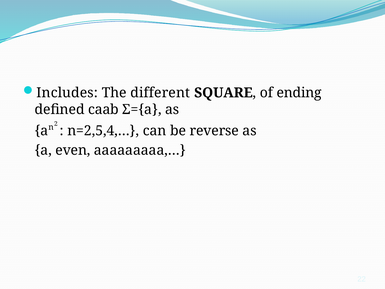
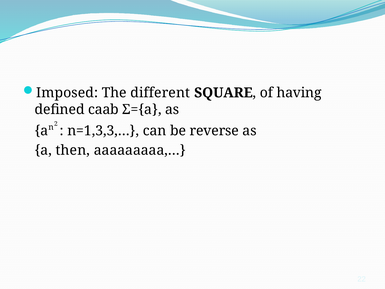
Includes: Includes -> Imposed
ending: ending -> having
n=2,5,4,…: n=2,5,4,… -> n=1,3,3,…
even: even -> then
